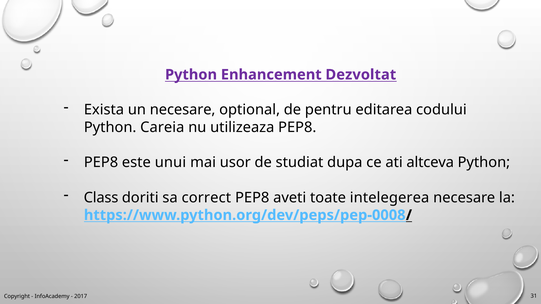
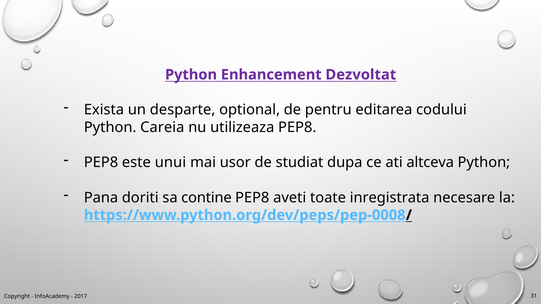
un necesare: necesare -> desparte
Class: Class -> Pana
correct: correct -> contine
intelegerea: intelegerea -> inregistrata
